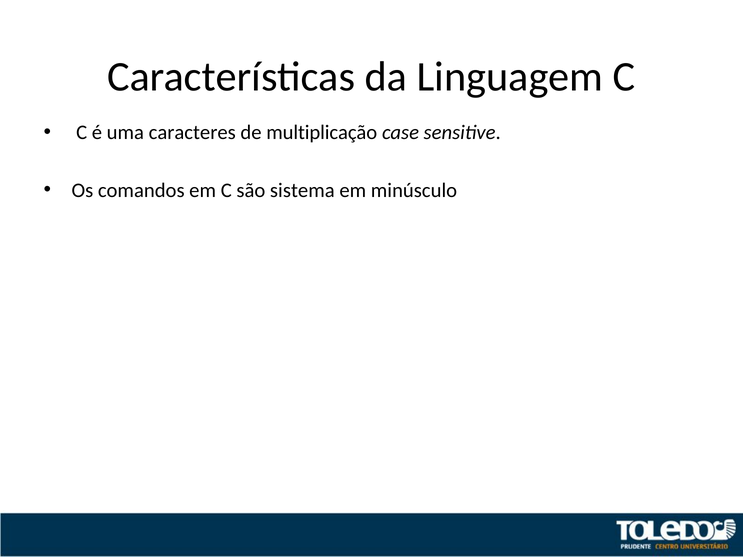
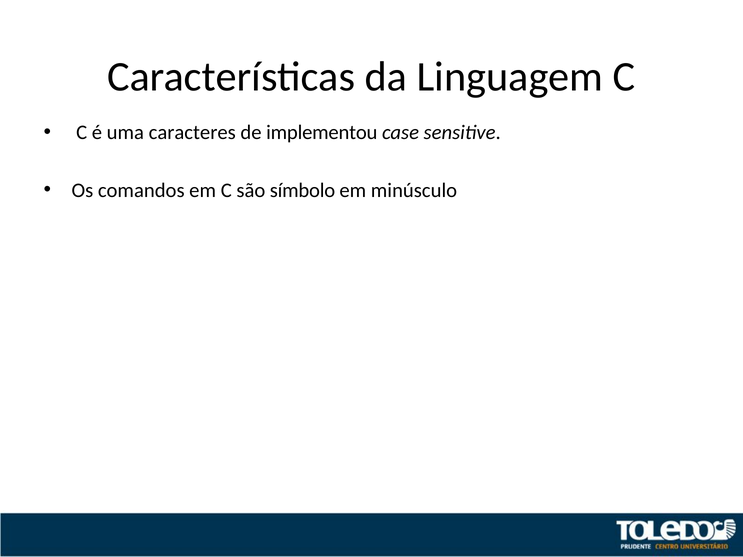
multiplicação: multiplicação -> implementou
sistema: sistema -> símbolo
